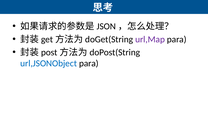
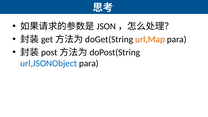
url,Map colour: purple -> orange
